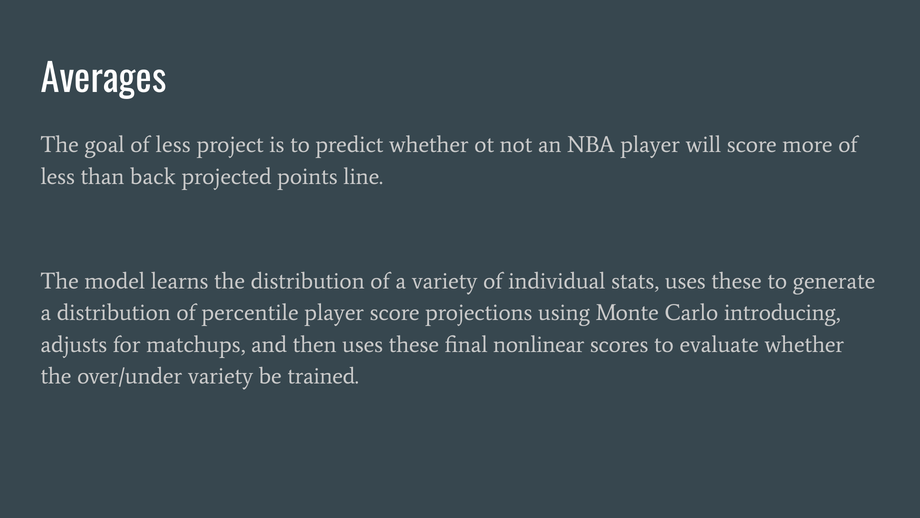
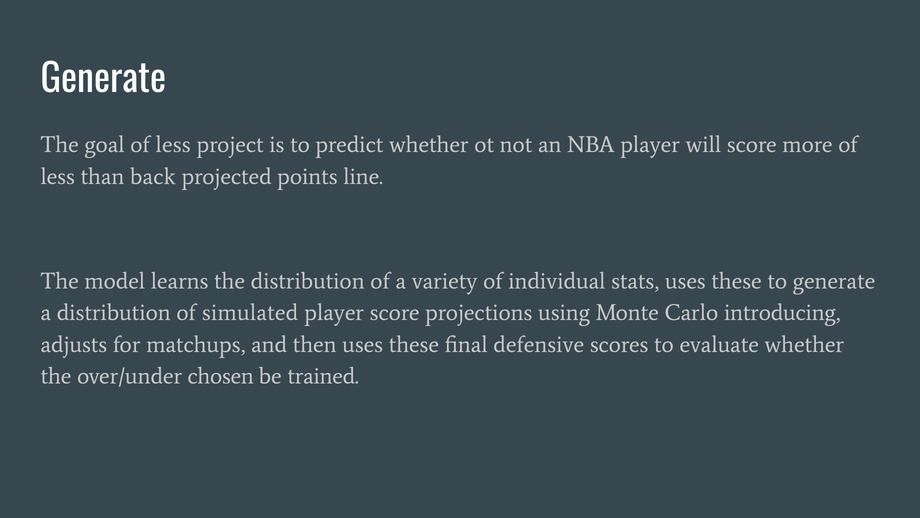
Averages at (103, 80): Averages -> Generate
percentile: percentile -> simulated
nonlinear: nonlinear -> defensive
over/under variety: variety -> chosen
